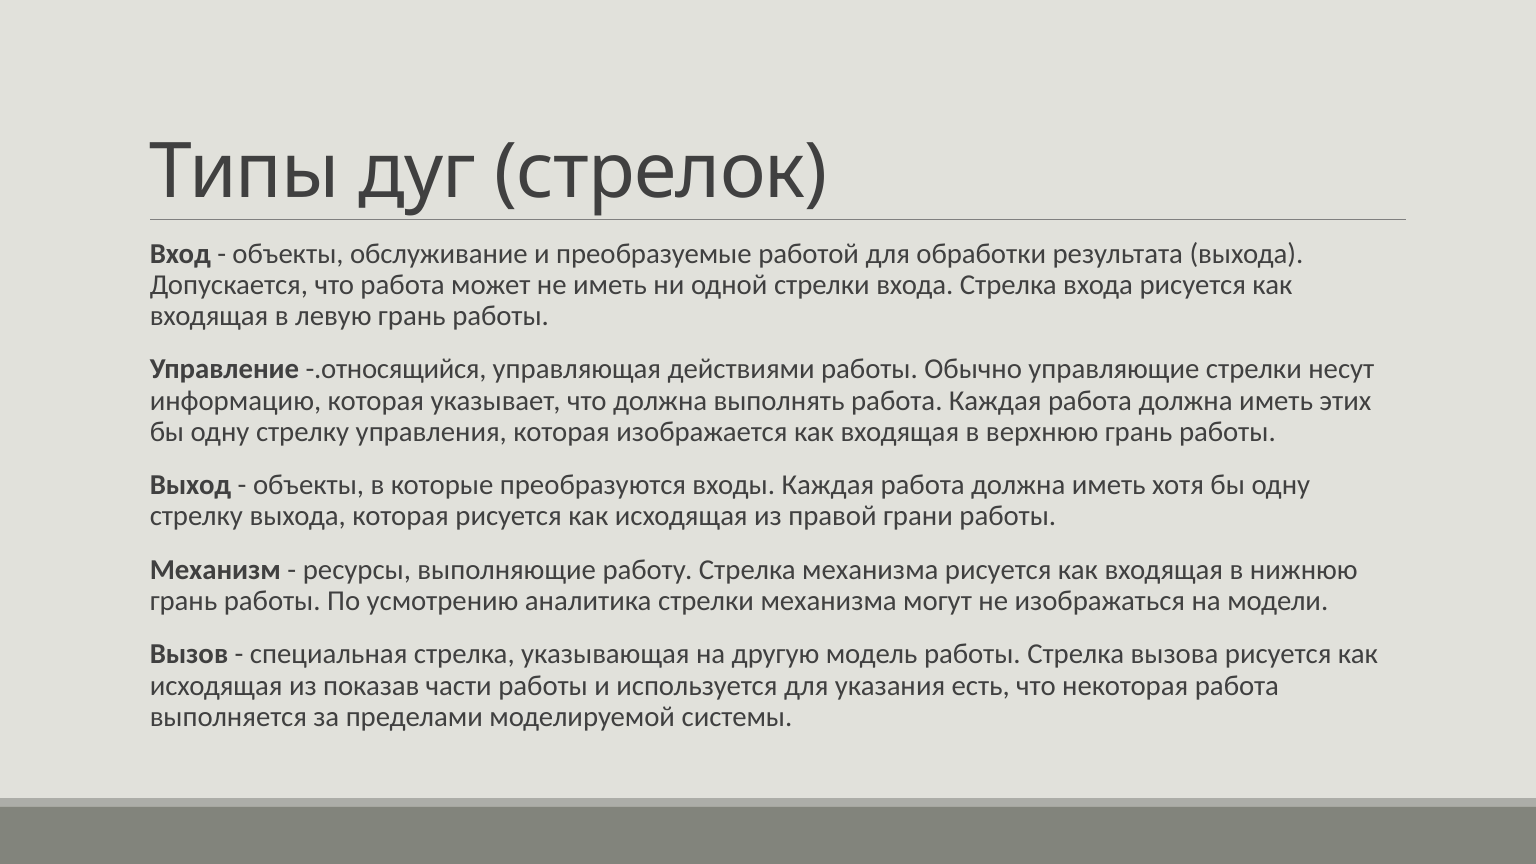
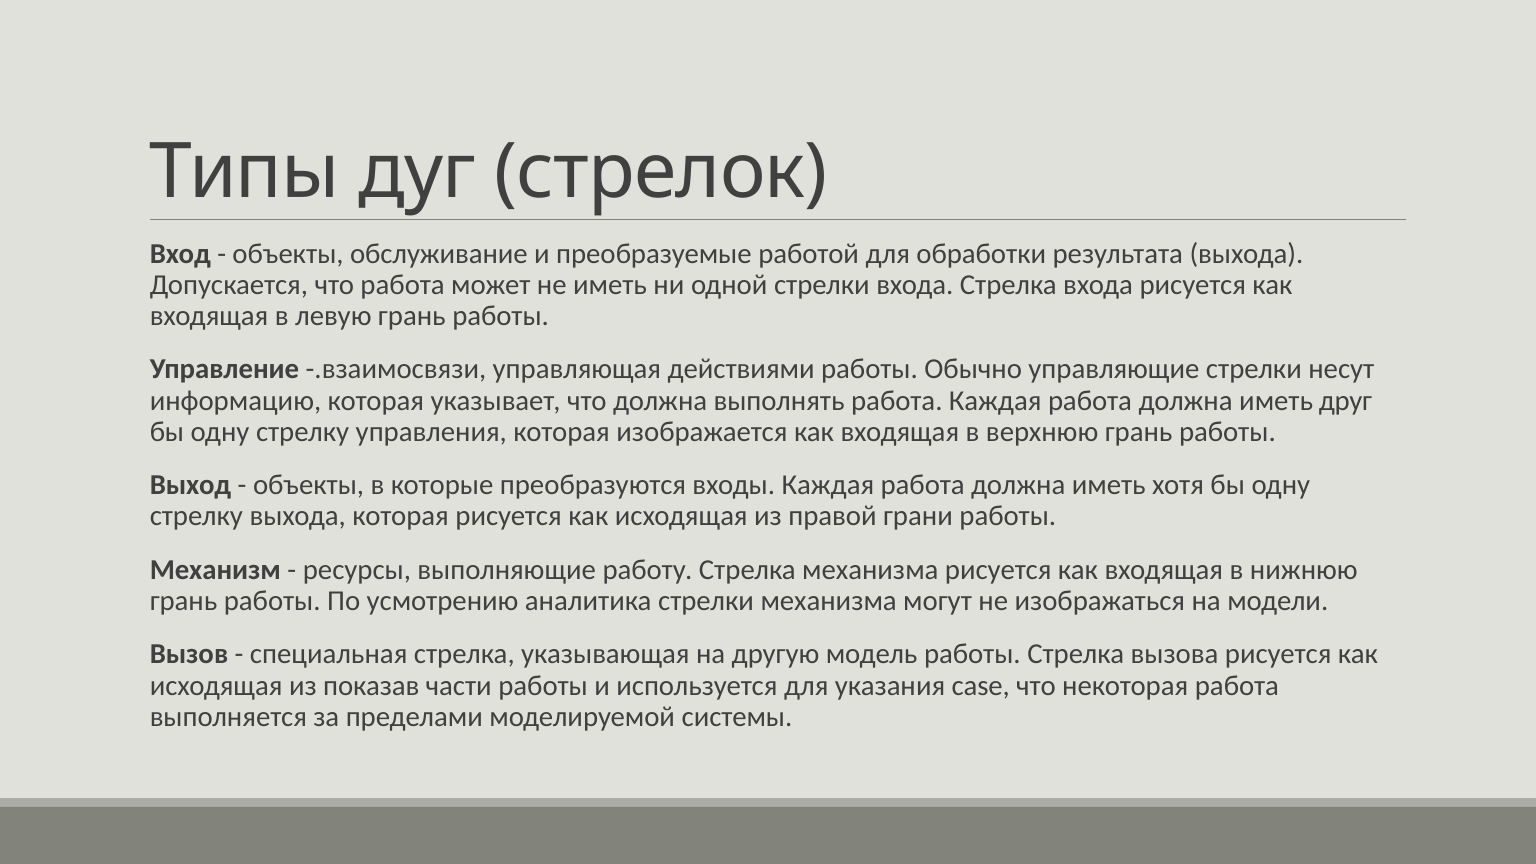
-.относящийся: -.относящийся -> -.взаимосвязи
этих: этих -> друг
есть: есть -> case
